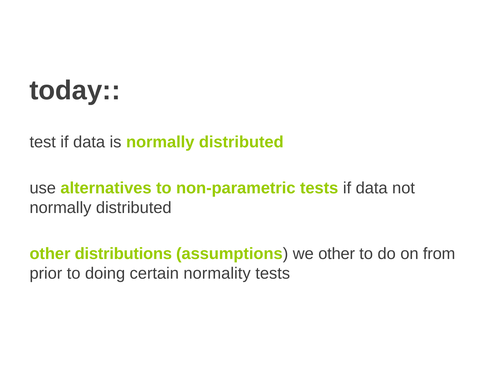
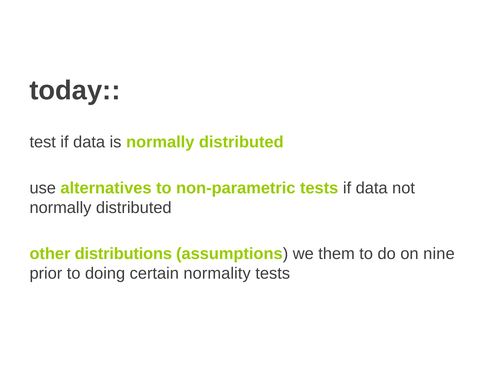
we other: other -> them
from: from -> nine
